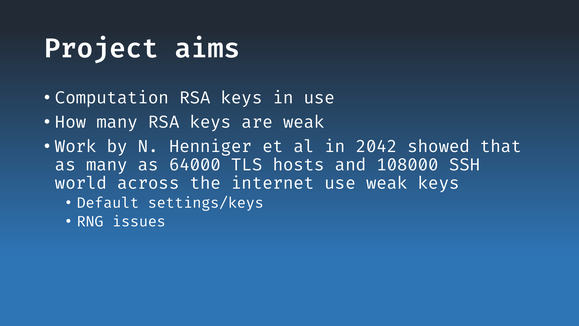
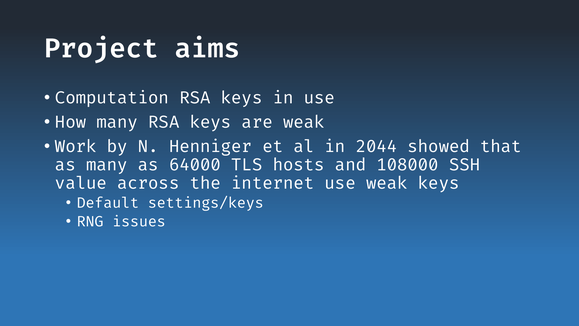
2042: 2042 -> 2044
world: world -> value
